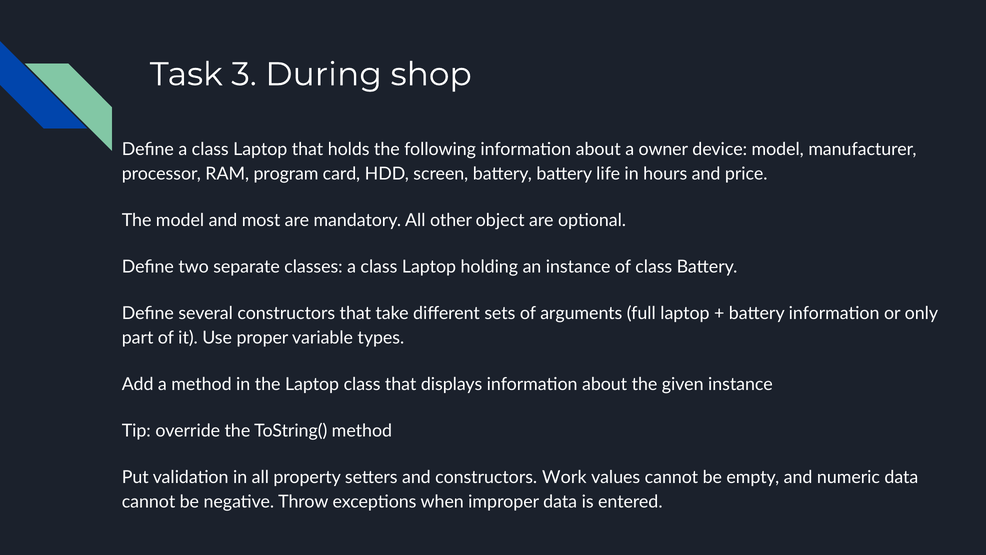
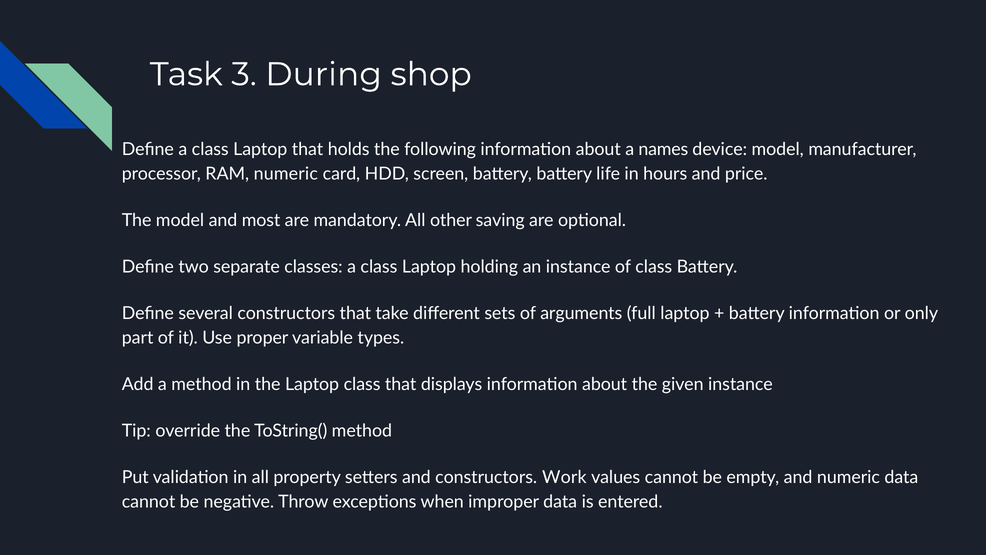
owner: owner -> names
RAM program: program -> numeric
object: object -> saving
